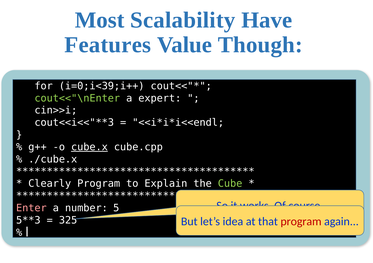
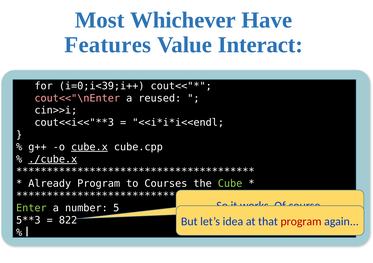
Scalability: Scalability -> Whichever
Though: Though -> Interact
cout<<"\nEnter colour: light green -> pink
expert: expert -> reused
./cube.x underline: none -> present
Clearly: Clearly -> Already
Explain: Explain -> Courses
Enter colour: pink -> light green
325: 325 -> 822
